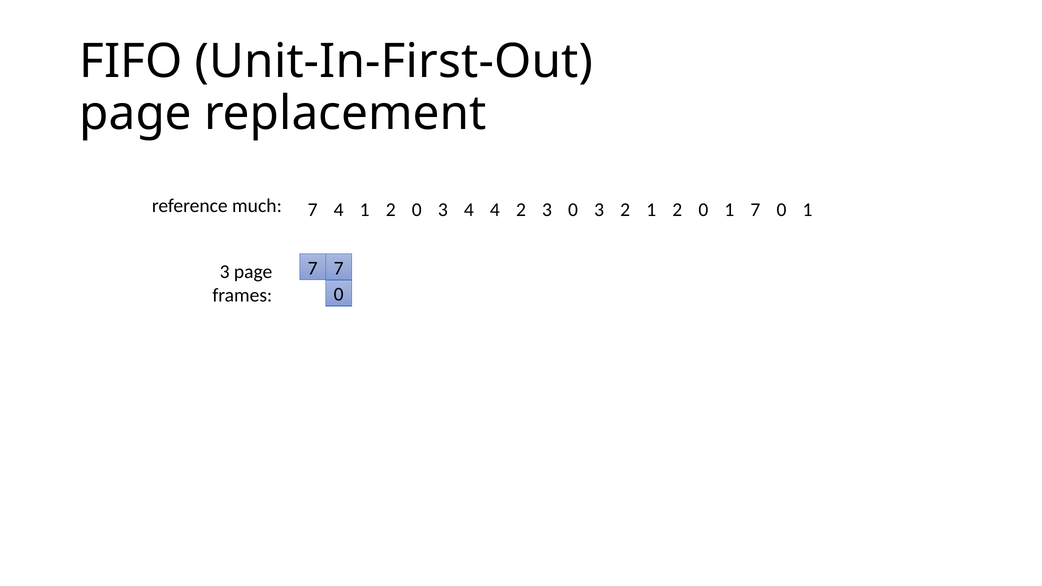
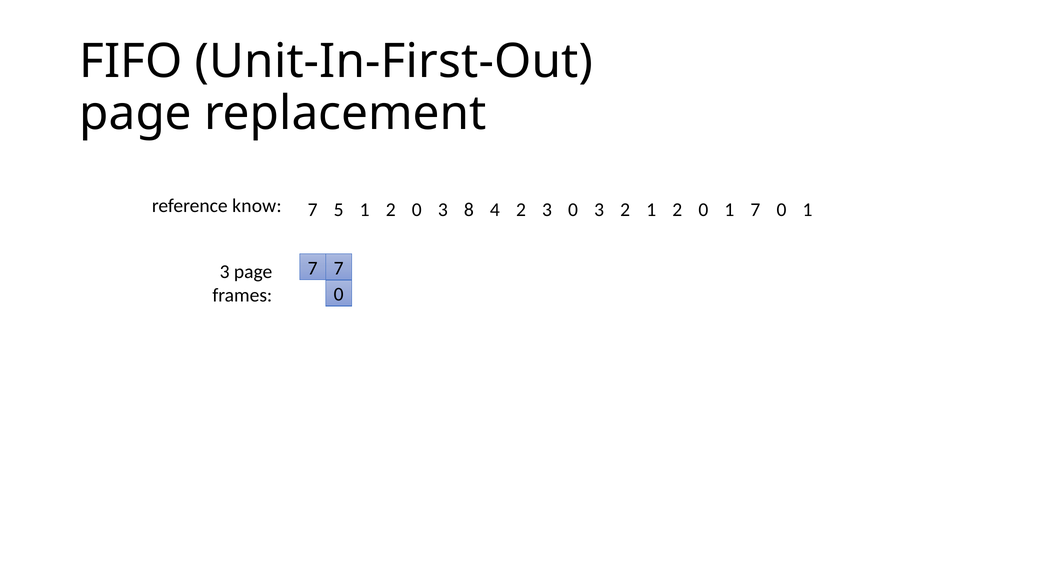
much: much -> know
7 4: 4 -> 5
3 4: 4 -> 8
